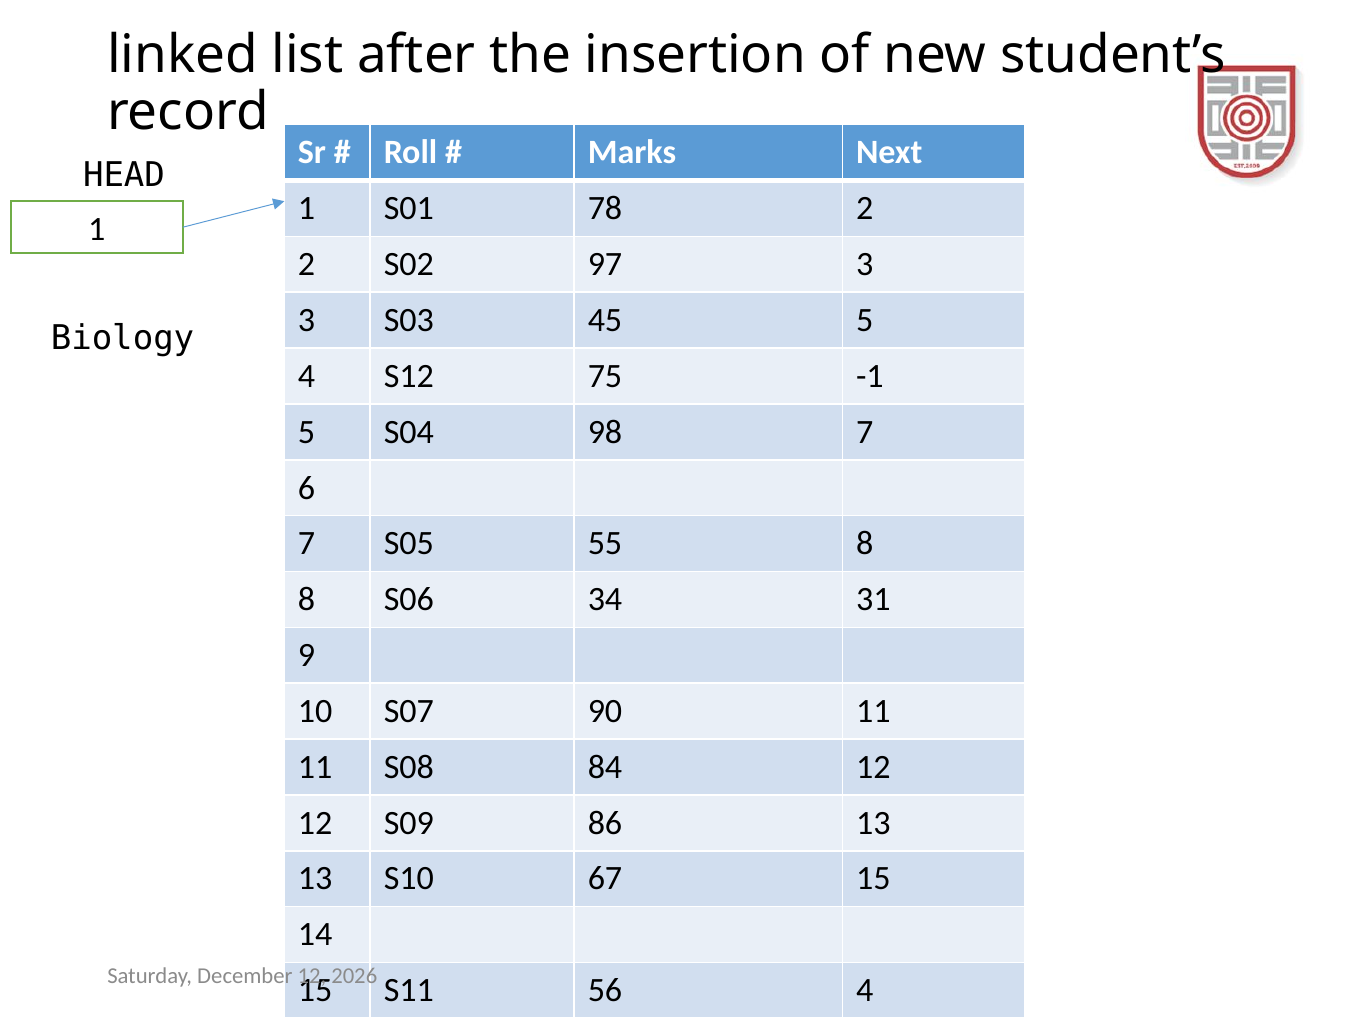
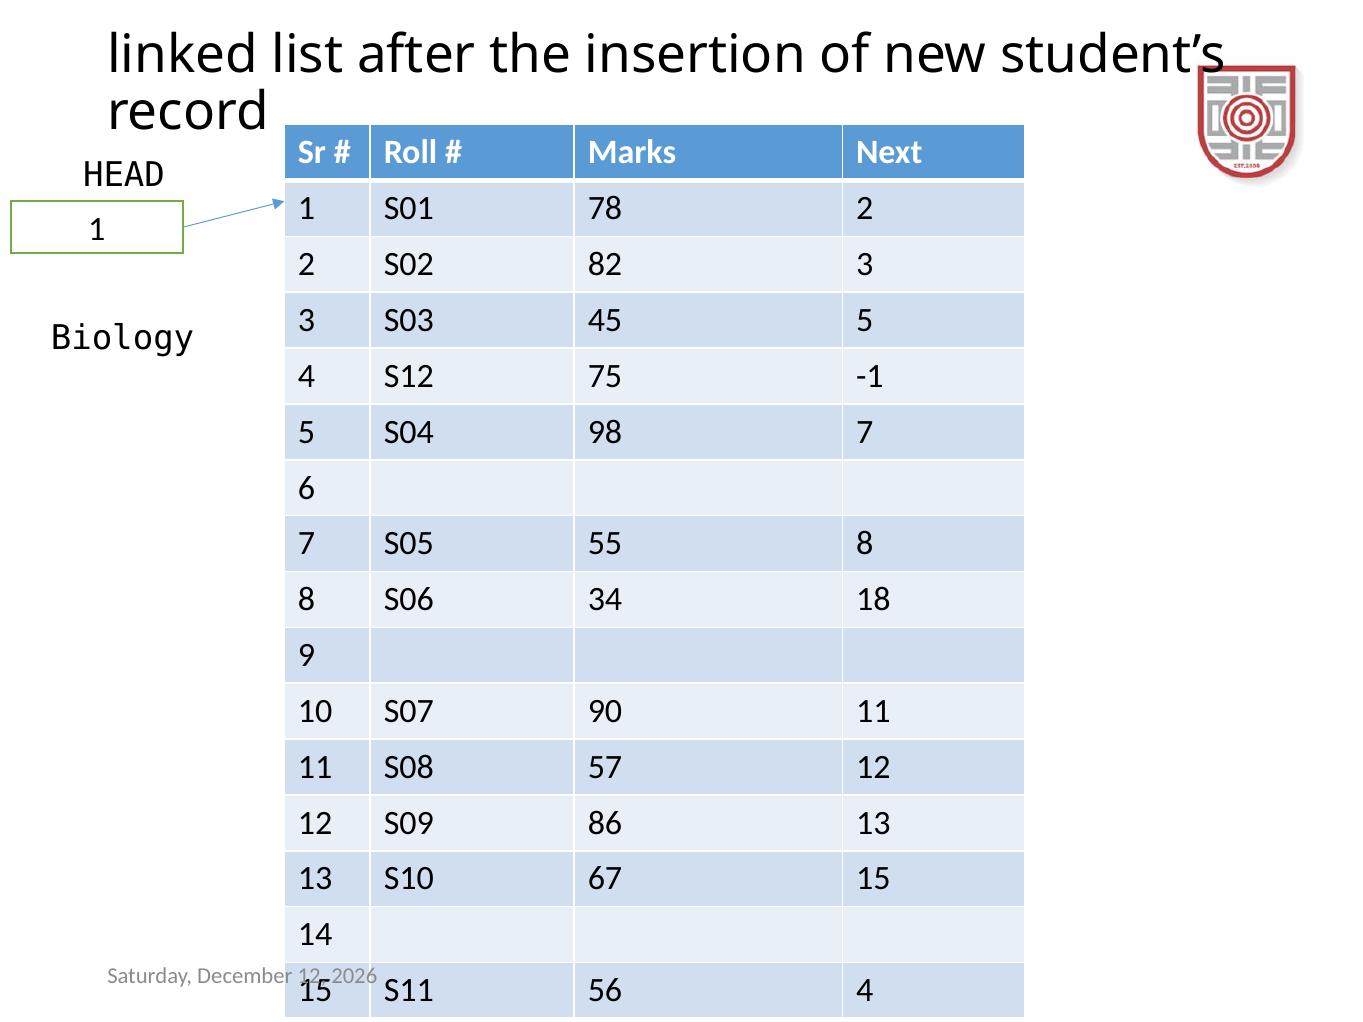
97: 97 -> 82
31: 31 -> 18
84: 84 -> 57
